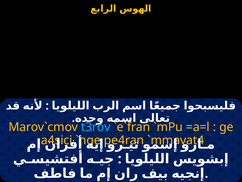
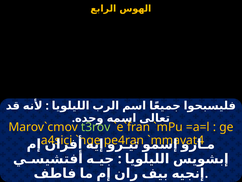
t3rov colour: light blue -> light green
